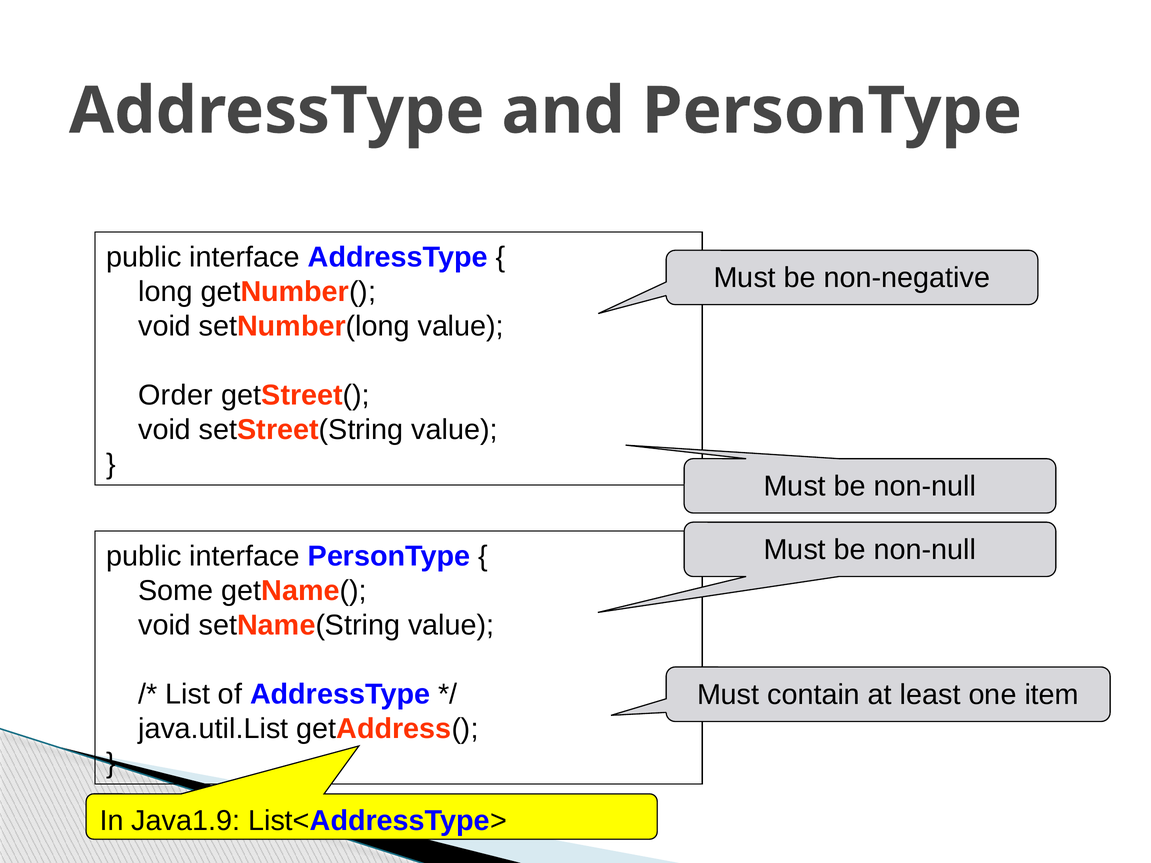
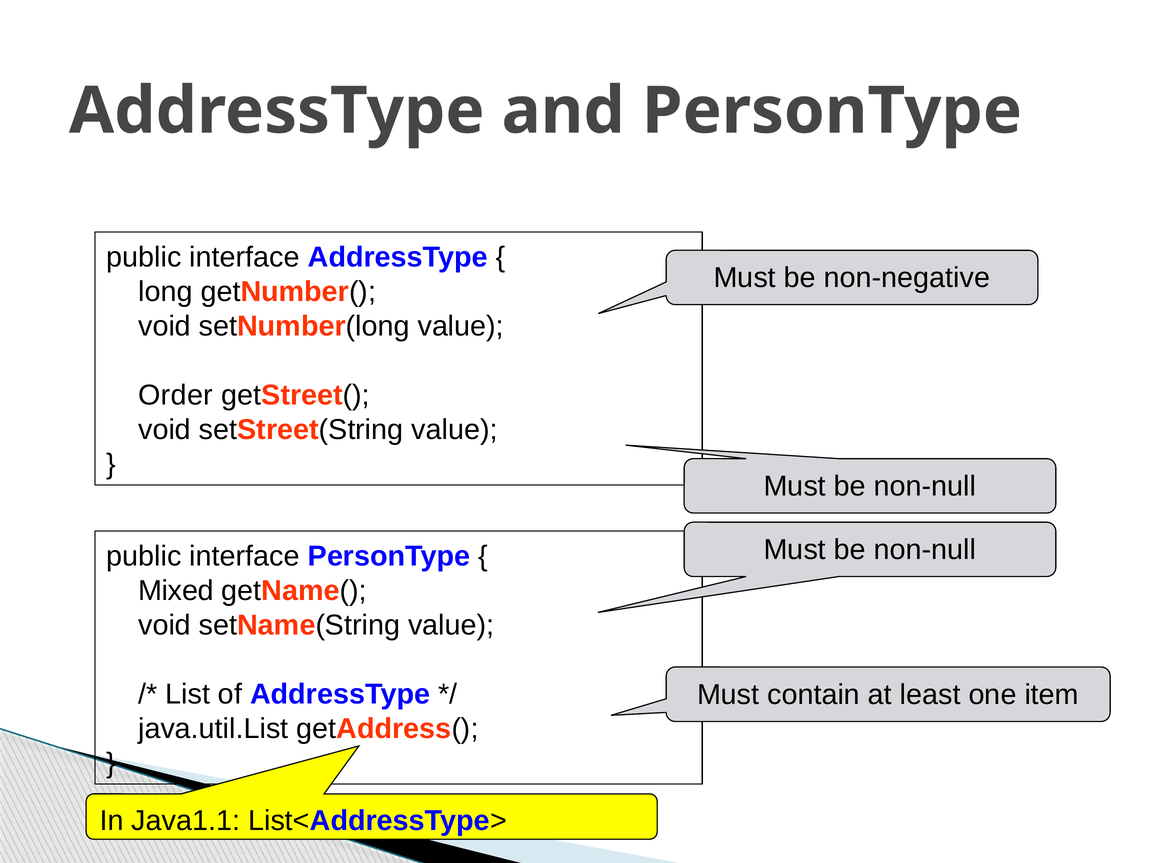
Some: Some -> Mixed
Java1.9: Java1.9 -> Java1.1
